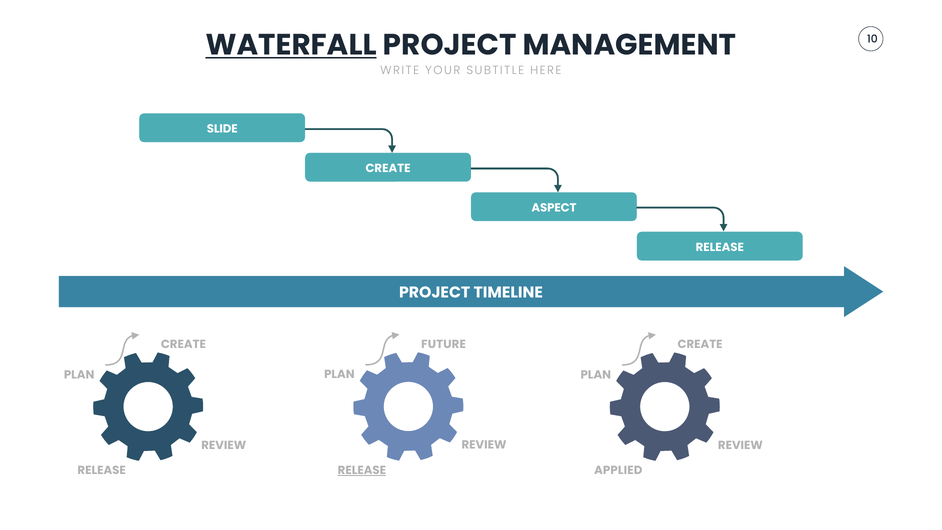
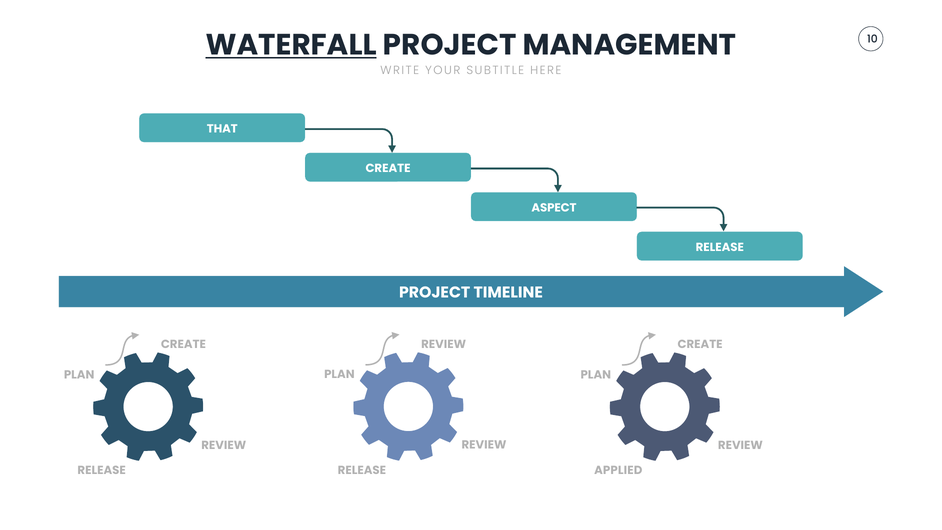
SLIDE: SLIDE -> THAT
FUTURE at (444, 344): FUTURE -> REVIEW
RELEASE at (362, 470) underline: present -> none
